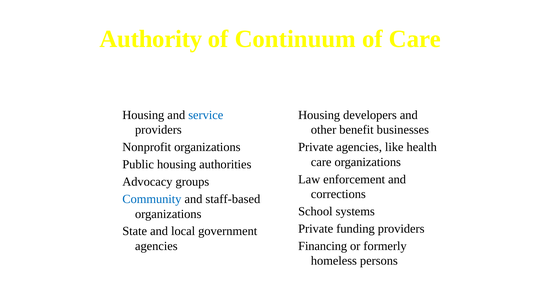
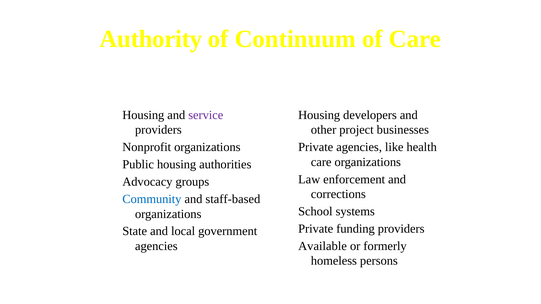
service colour: blue -> purple
benefit: benefit -> project
Financing: Financing -> Available
